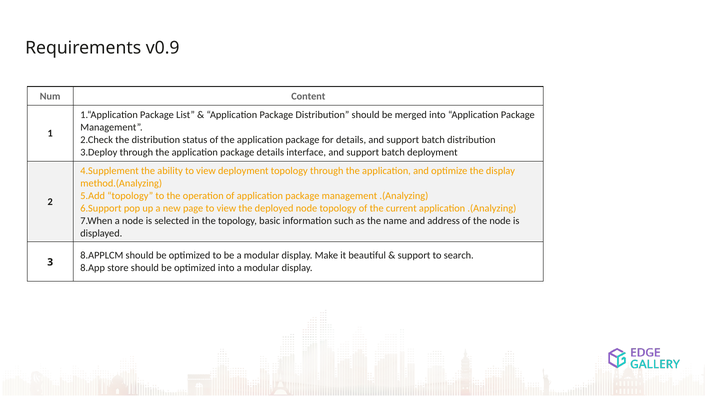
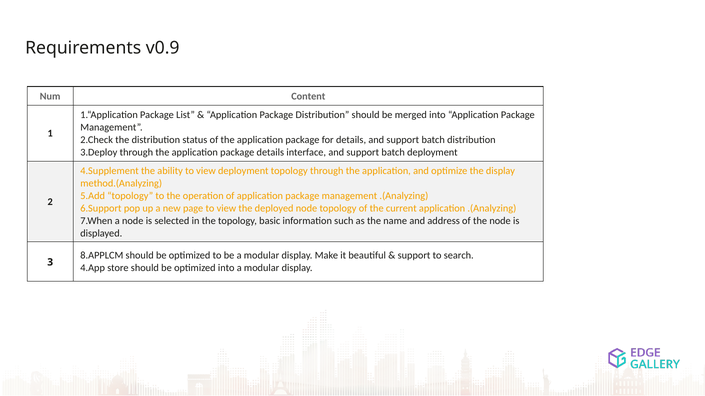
8.App: 8.App -> 4.App
